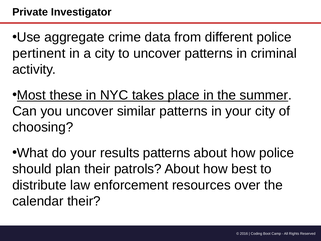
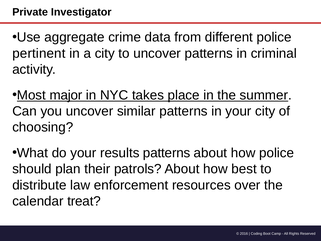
these: these -> major
calendar their: their -> treat
